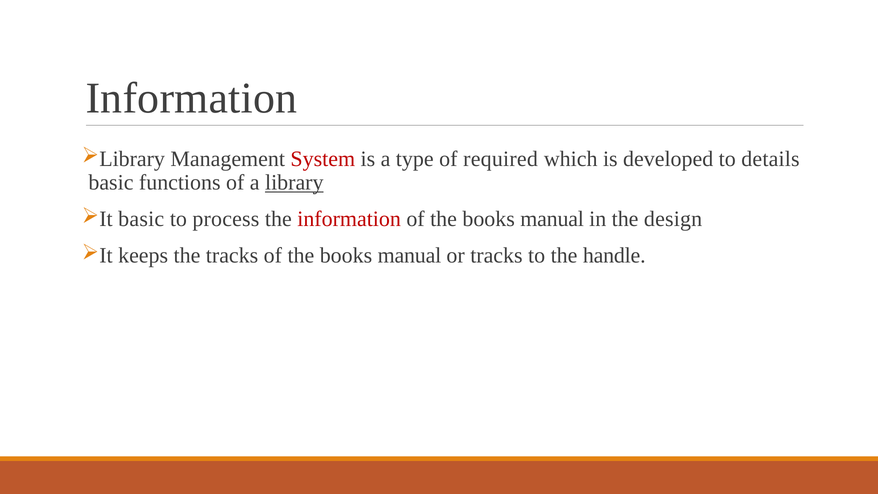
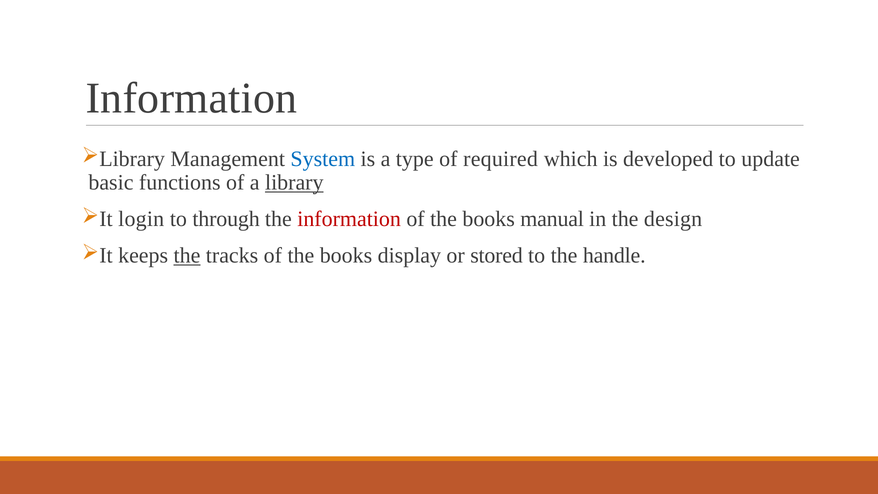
System colour: red -> blue
details: details -> update
basic at (141, 219): basic -> login
process: process -> through
the at (187, 256) underline: none -> present
manual at (409, 256): manual -> display
or tracks: tracks -> stored
